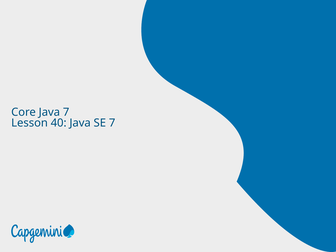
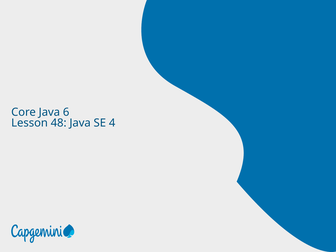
Java 7: 7 -> 6
40: 40 -> 48
SE 7: 7 -> 4
